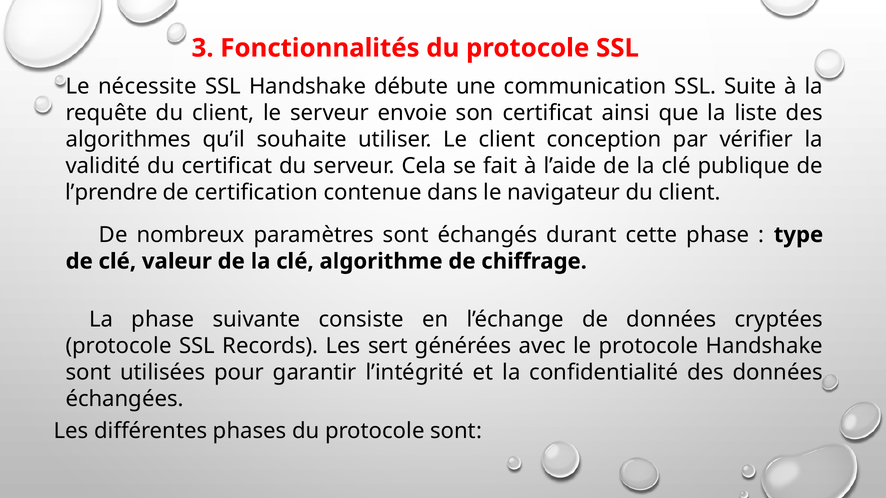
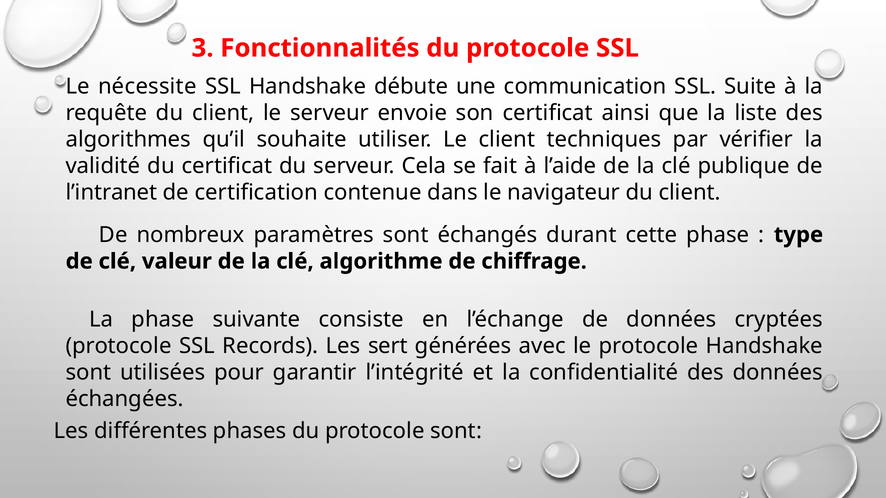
conception: conception -> techniques
l’prendre: l’prendre -> l’intranet
